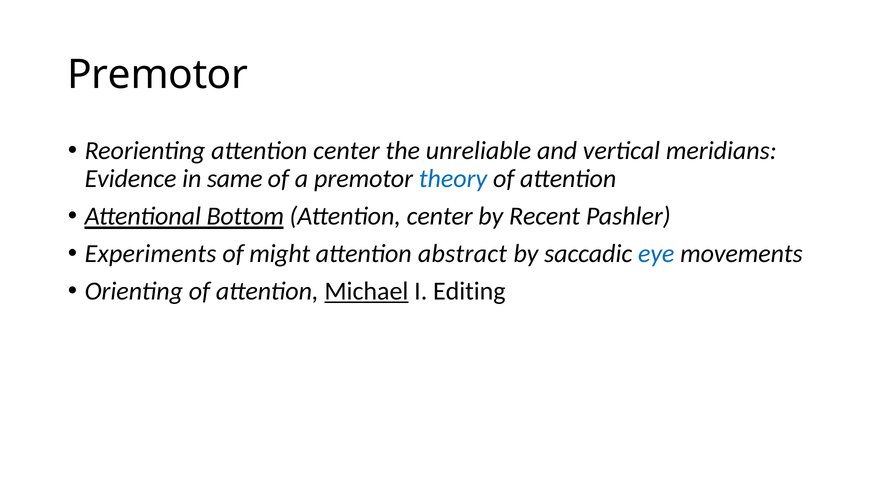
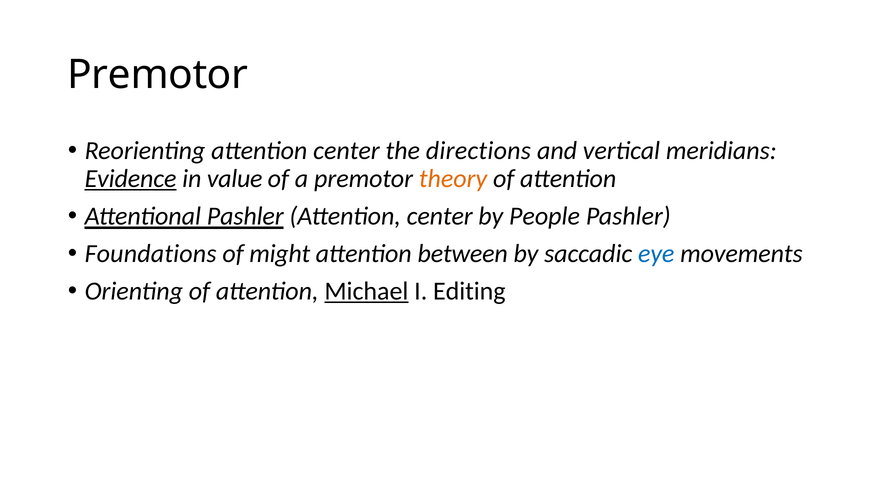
unreliable: unreliable -> directions
Evidence underline: none -> present
same: same -> value
theory colour: blue -> orange
Attentional Bottom: Bottom -> Pashler
Recent: Recent -> People
Experiments: Experiments -> Foundations
abstract: abstract -> between
